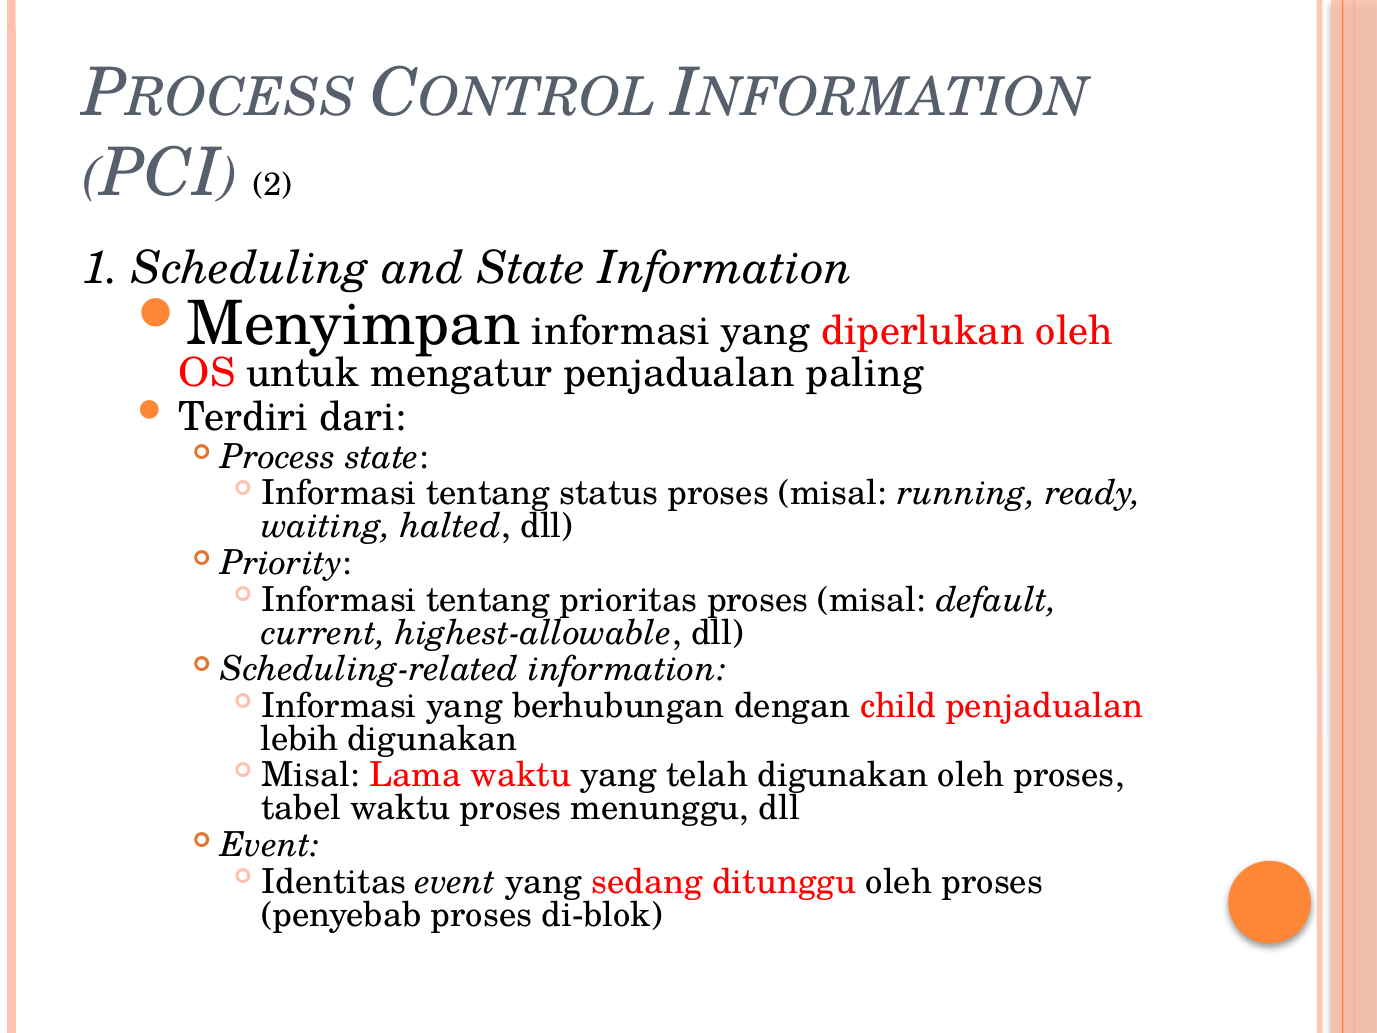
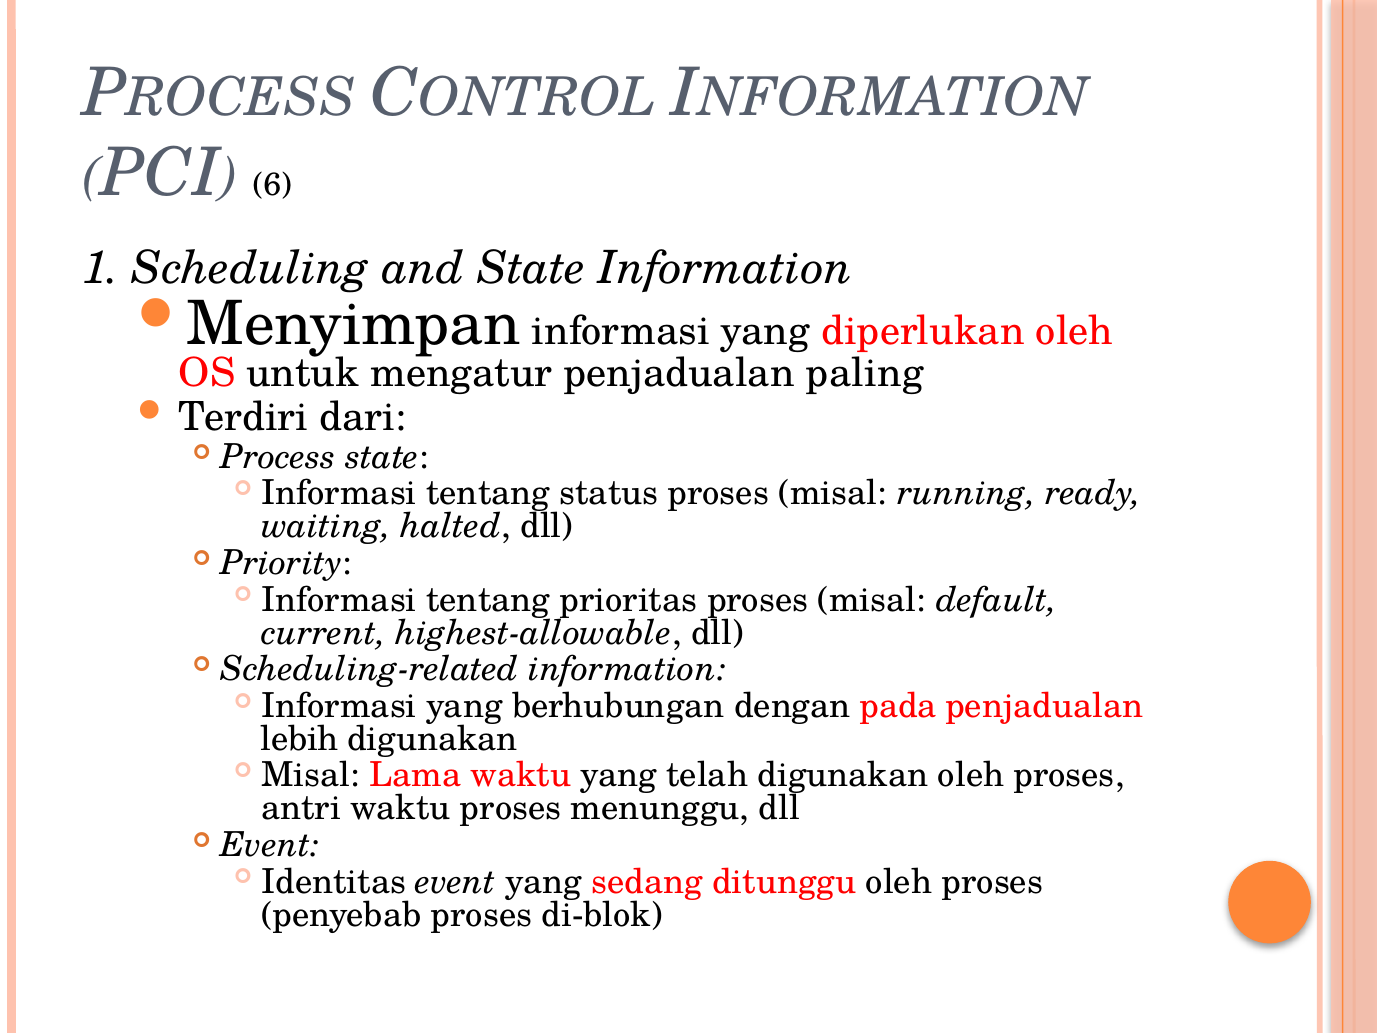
2: 2 -> 6
child: child -> pada
tabel: tabel -> antri
